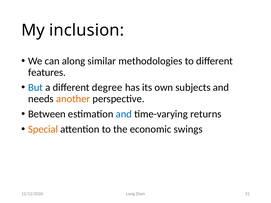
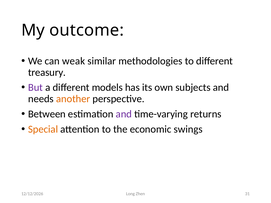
inclusion: inclusion -> outcome
along: along -> weak
features: features -> treasury
But colour: blue -> purple
degree: degree -> models
and at (124, 114) colour: blue -> purple
